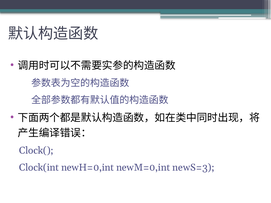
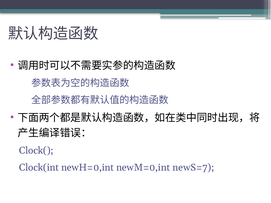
newS=3: newS=3 -> newS=7
